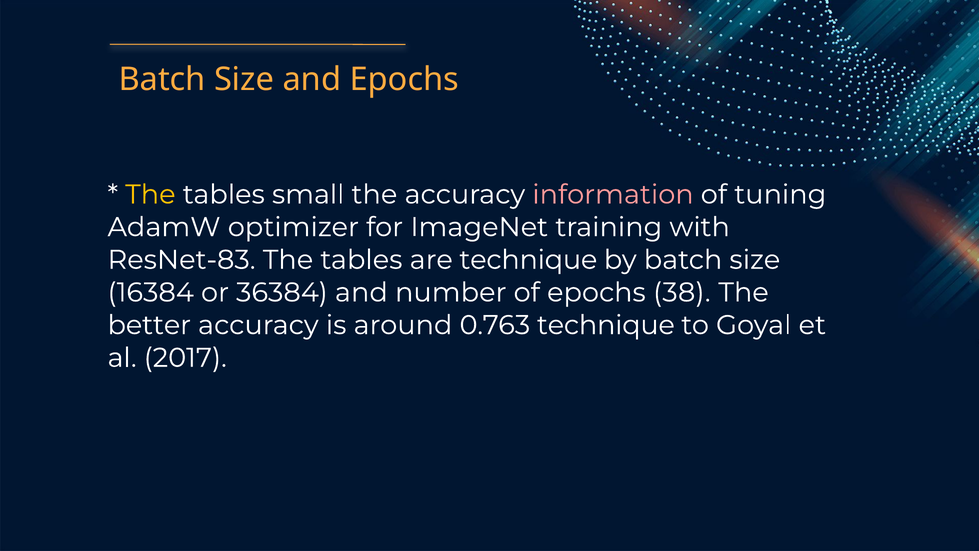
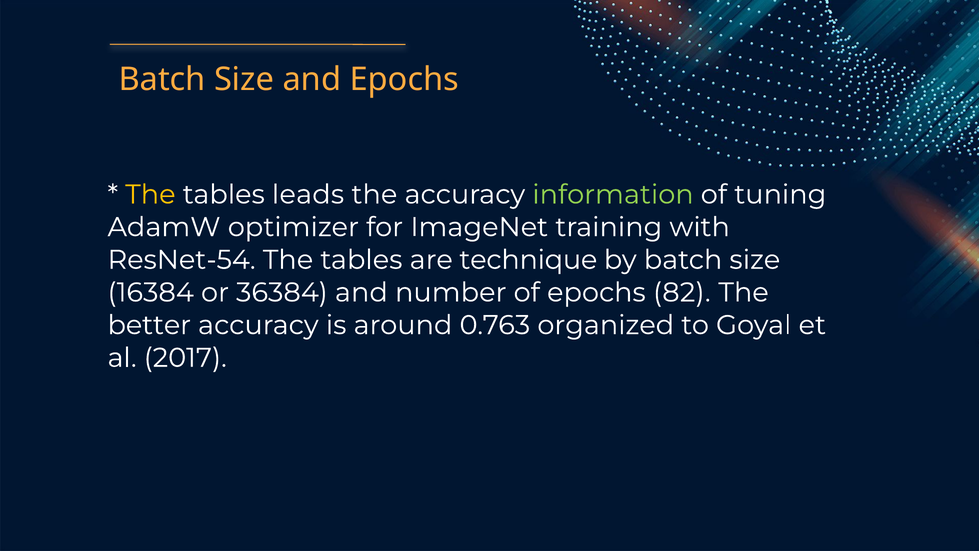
small: small -> leads
information colour: pink -> light green
ResNet-83: ResNet-83 -> ResNet-54
38: 38 -> 82
0.763 technique: technique -> organized
